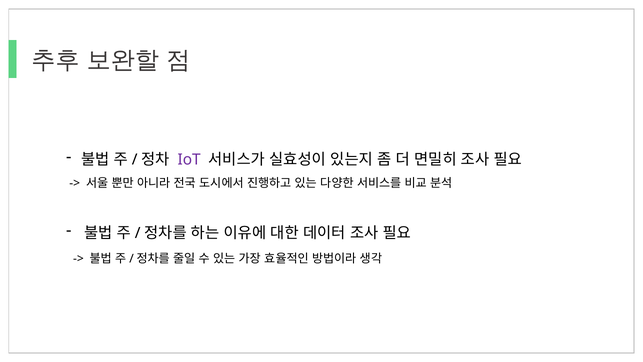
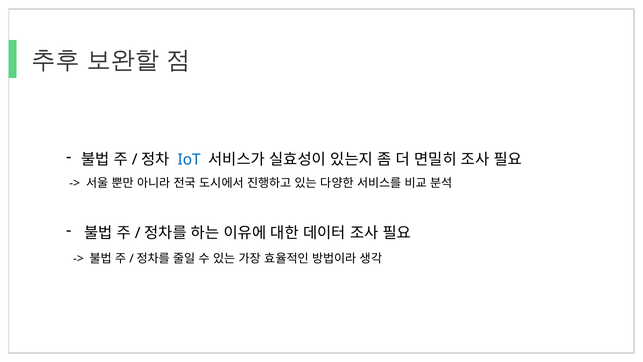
IoT colour: purple -> blue
